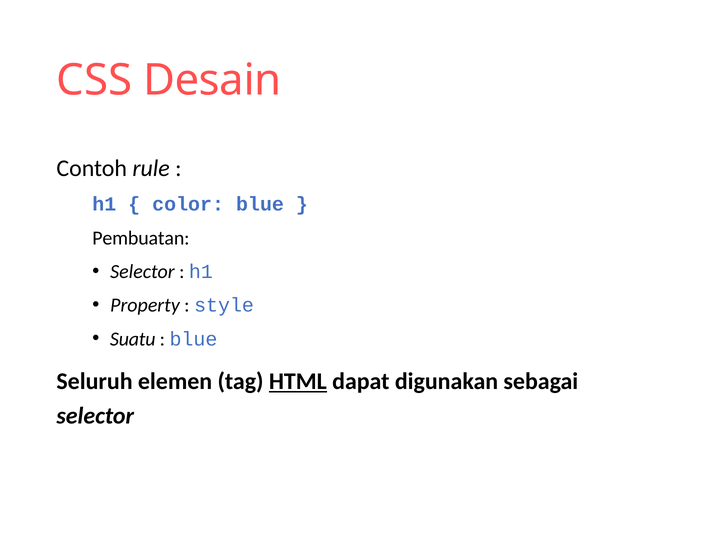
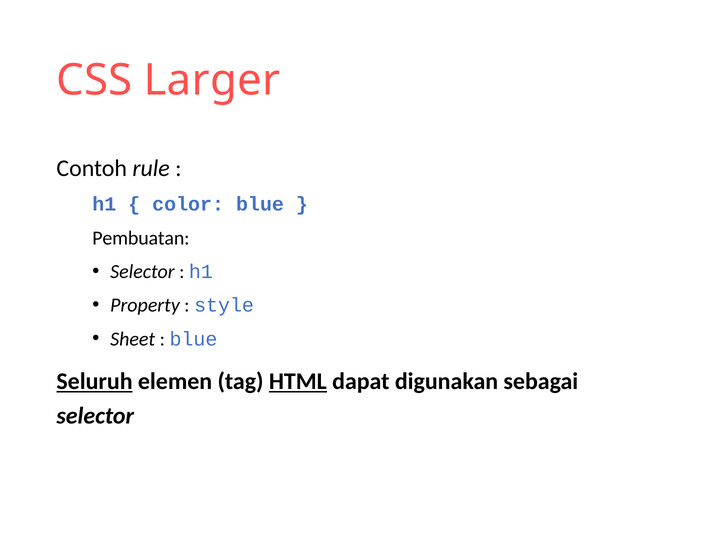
Desain: Desain -> Larger
Suatu: Suatu -> Sheet
Seluruh underline: none -> present
